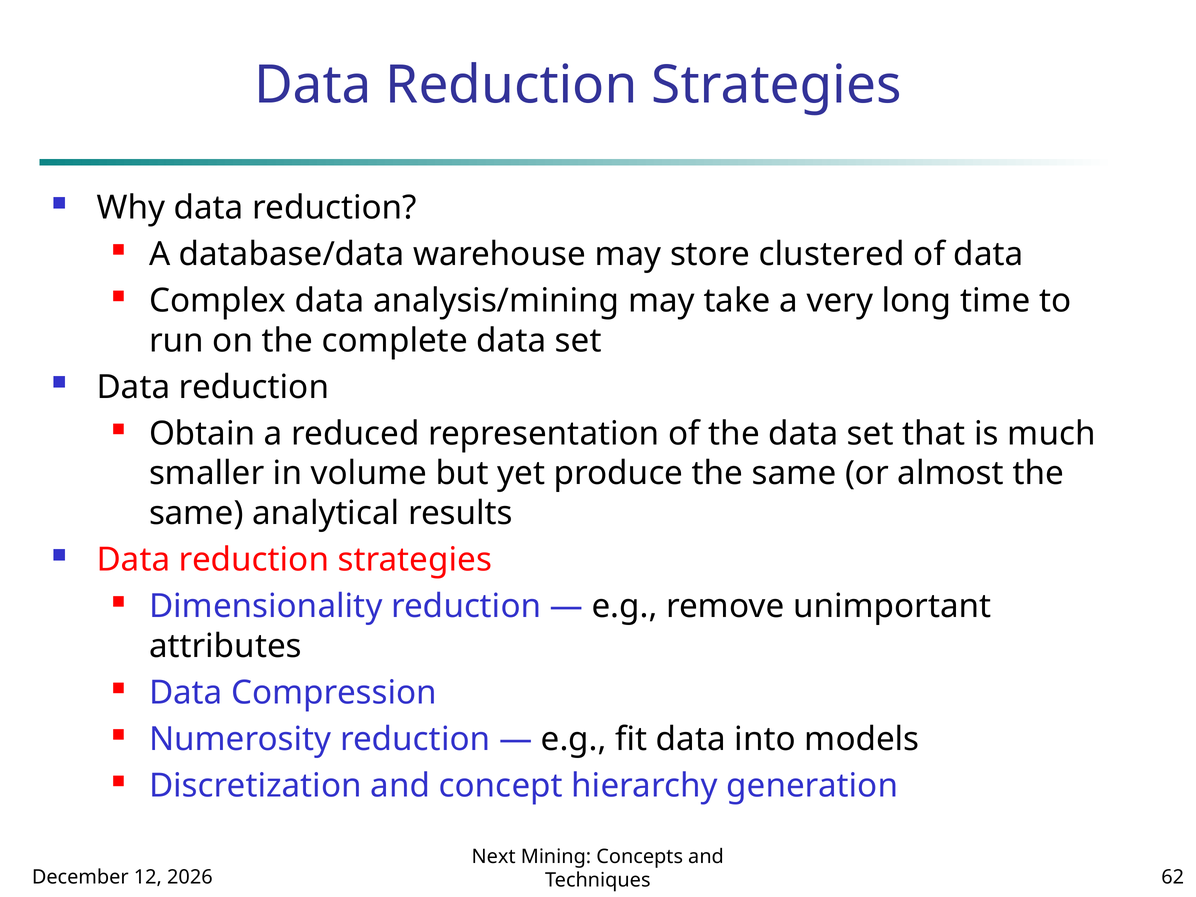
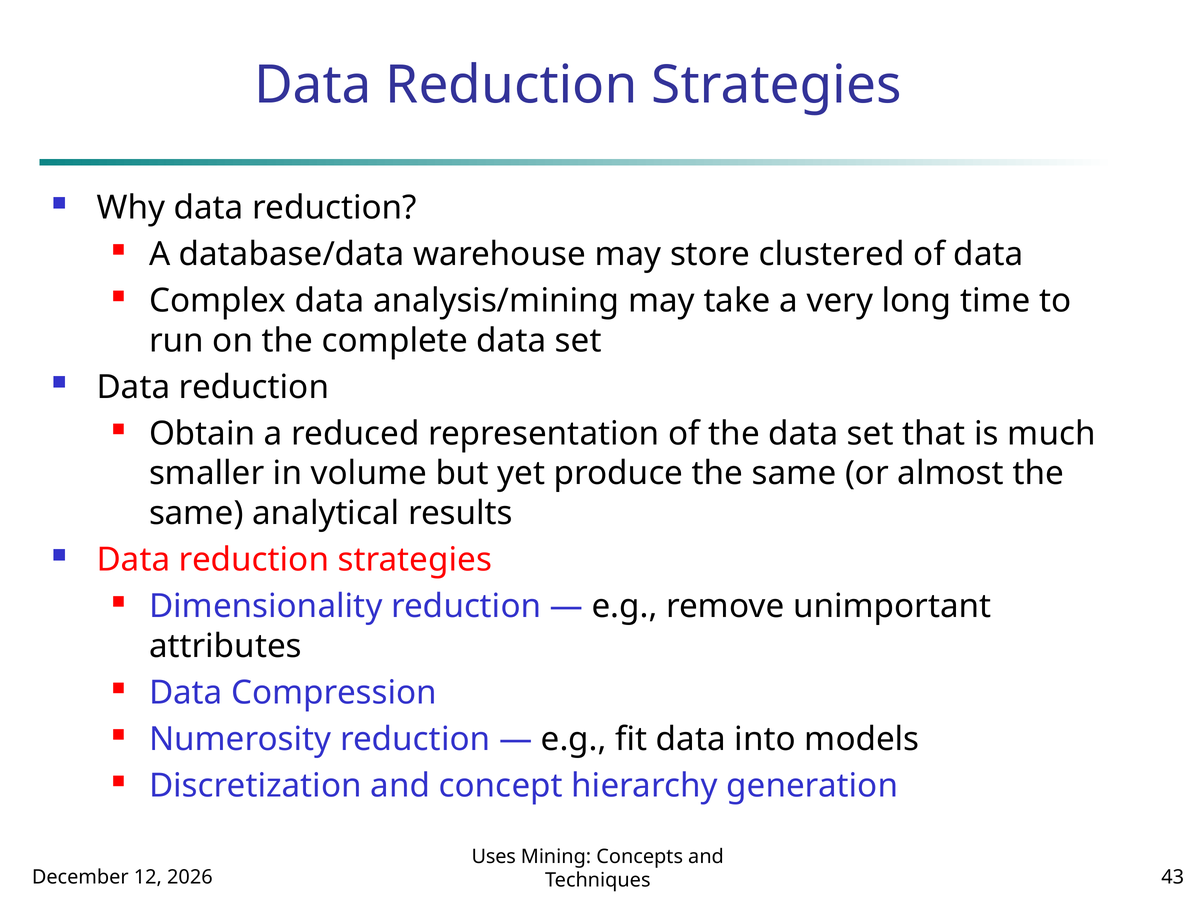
Next: Next -> Uses
62: 62 -> 43
